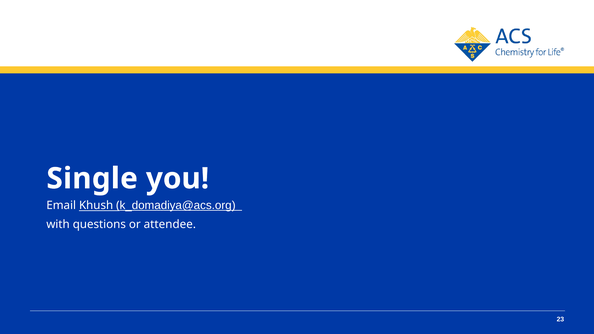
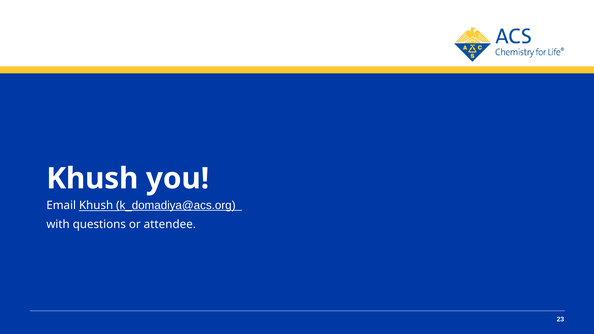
Single at (92, 179): Single -> Khush
